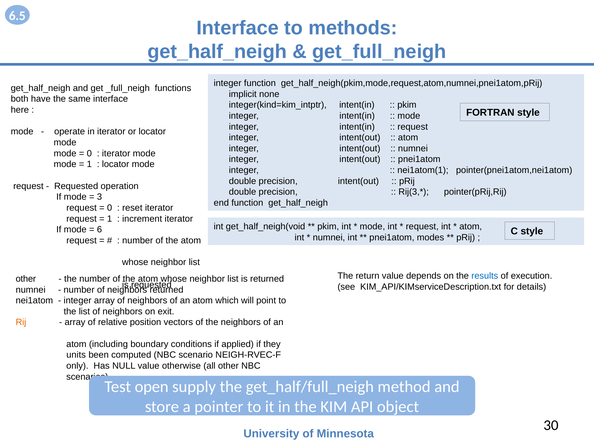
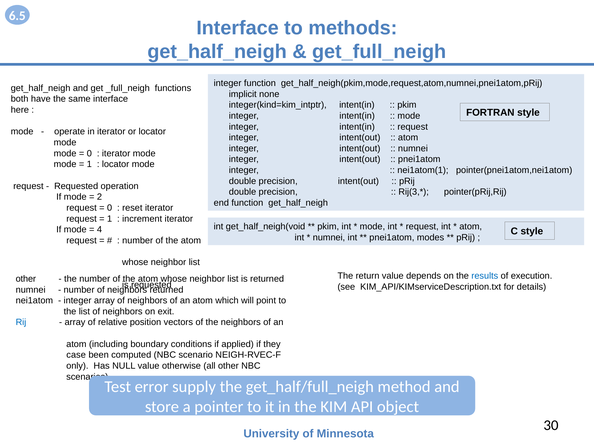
3: 3 -> 2
6: 6 -> 4
Rij colour: orange -> blue
units: units -> case
open: open -> error
